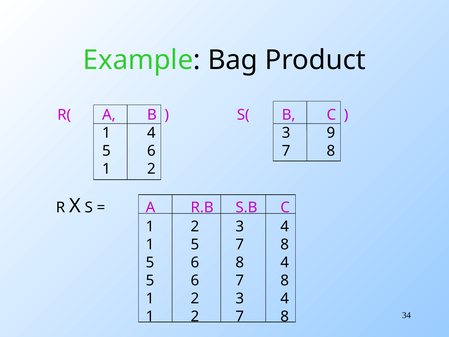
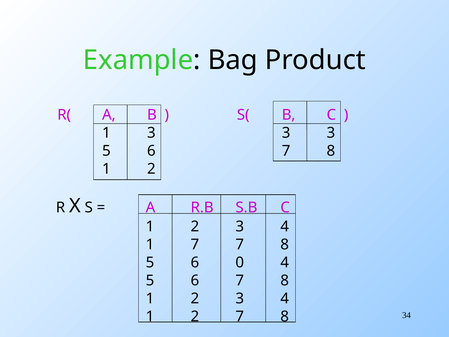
1 4: 4 -> 3
9 at (331, 133): 9 -> 3
1 5: 5 -> 7
6 8: 8 -> 0
